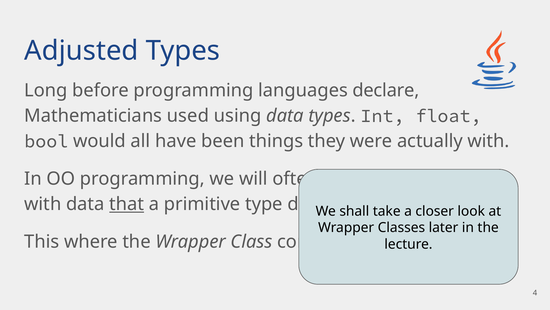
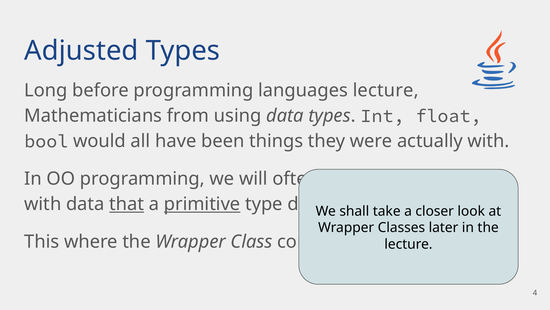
languages declare: declare -> lecture
used: used -> from
primitive underline: none -> present
